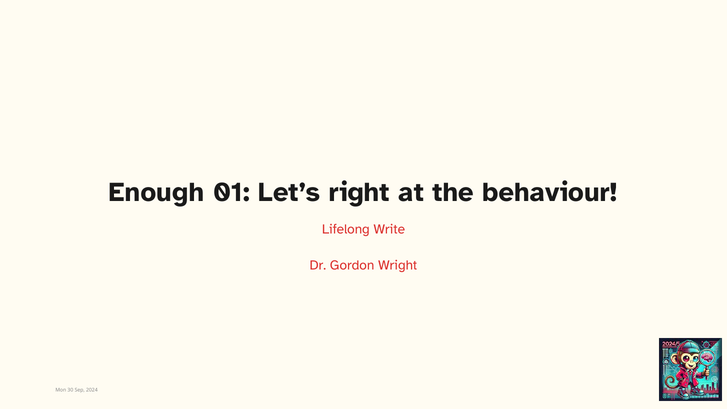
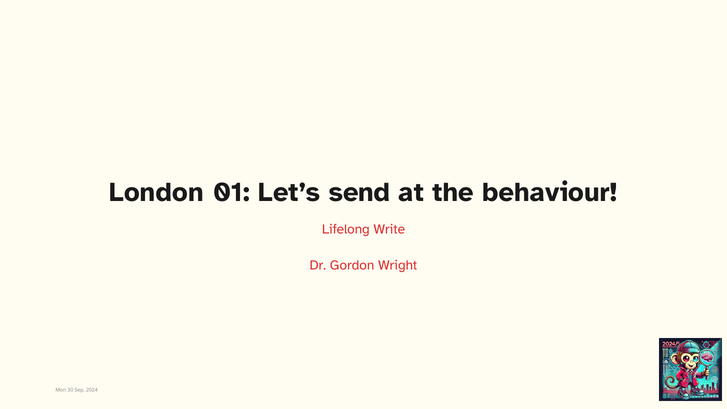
Enough: Enough -> London
right: right -> send
